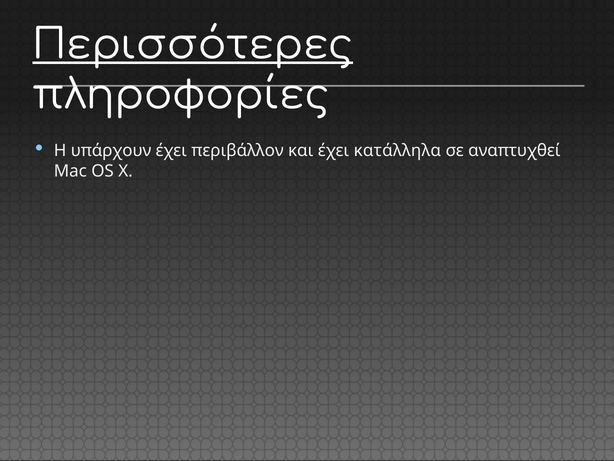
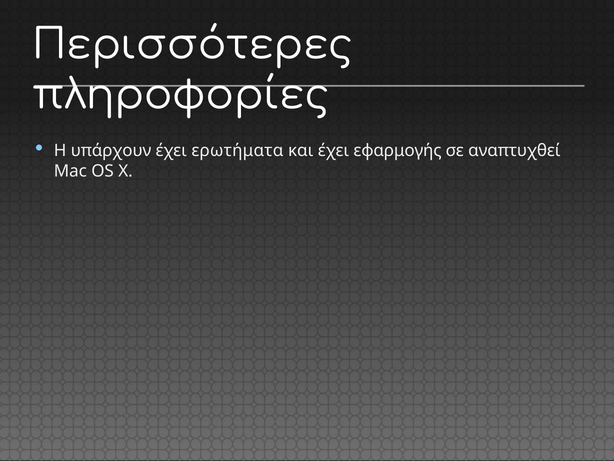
Περισσότερες underline: present -> none
περιβάλλον: περιβάλλον -> ερωτήματα
κατάλληλα: κατάλληλα -> εφαρμογής
